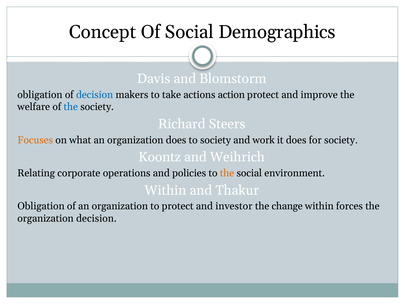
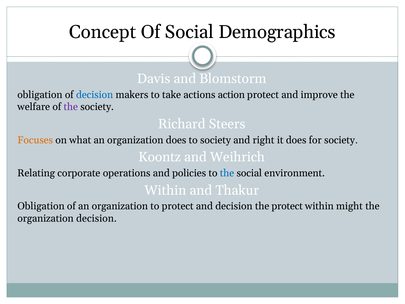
the at (71, 107) colour: blue -> purple
work: work -> right
the at (227, 173) colour: orange -> blue
and investor: investor -> decision
the change: change -> protect
forces: forces -> might
